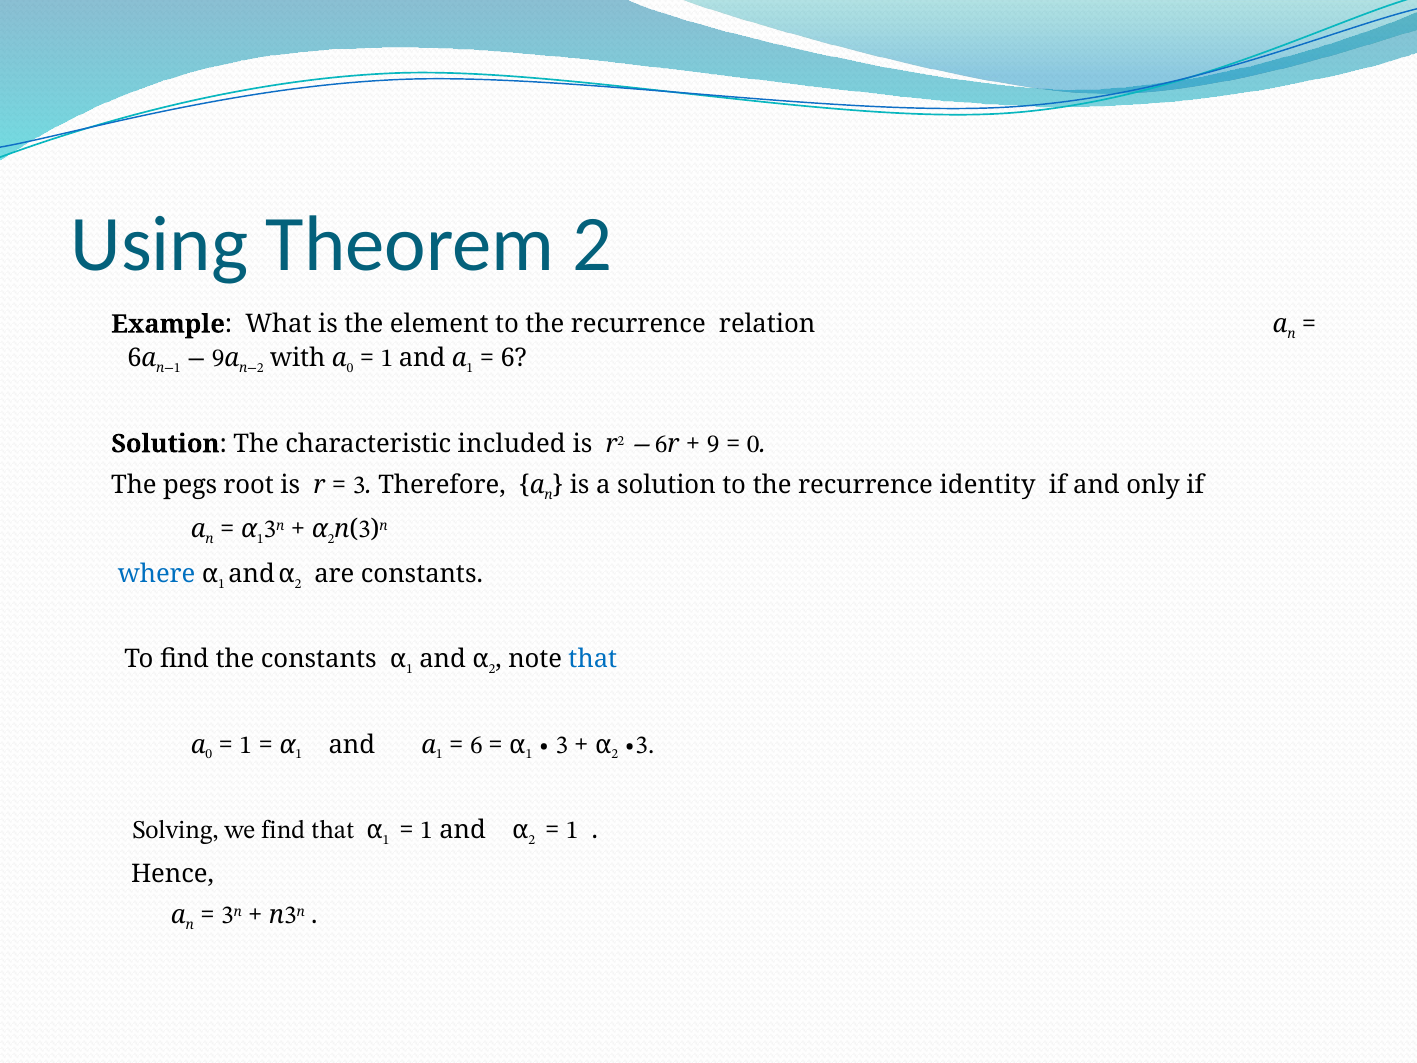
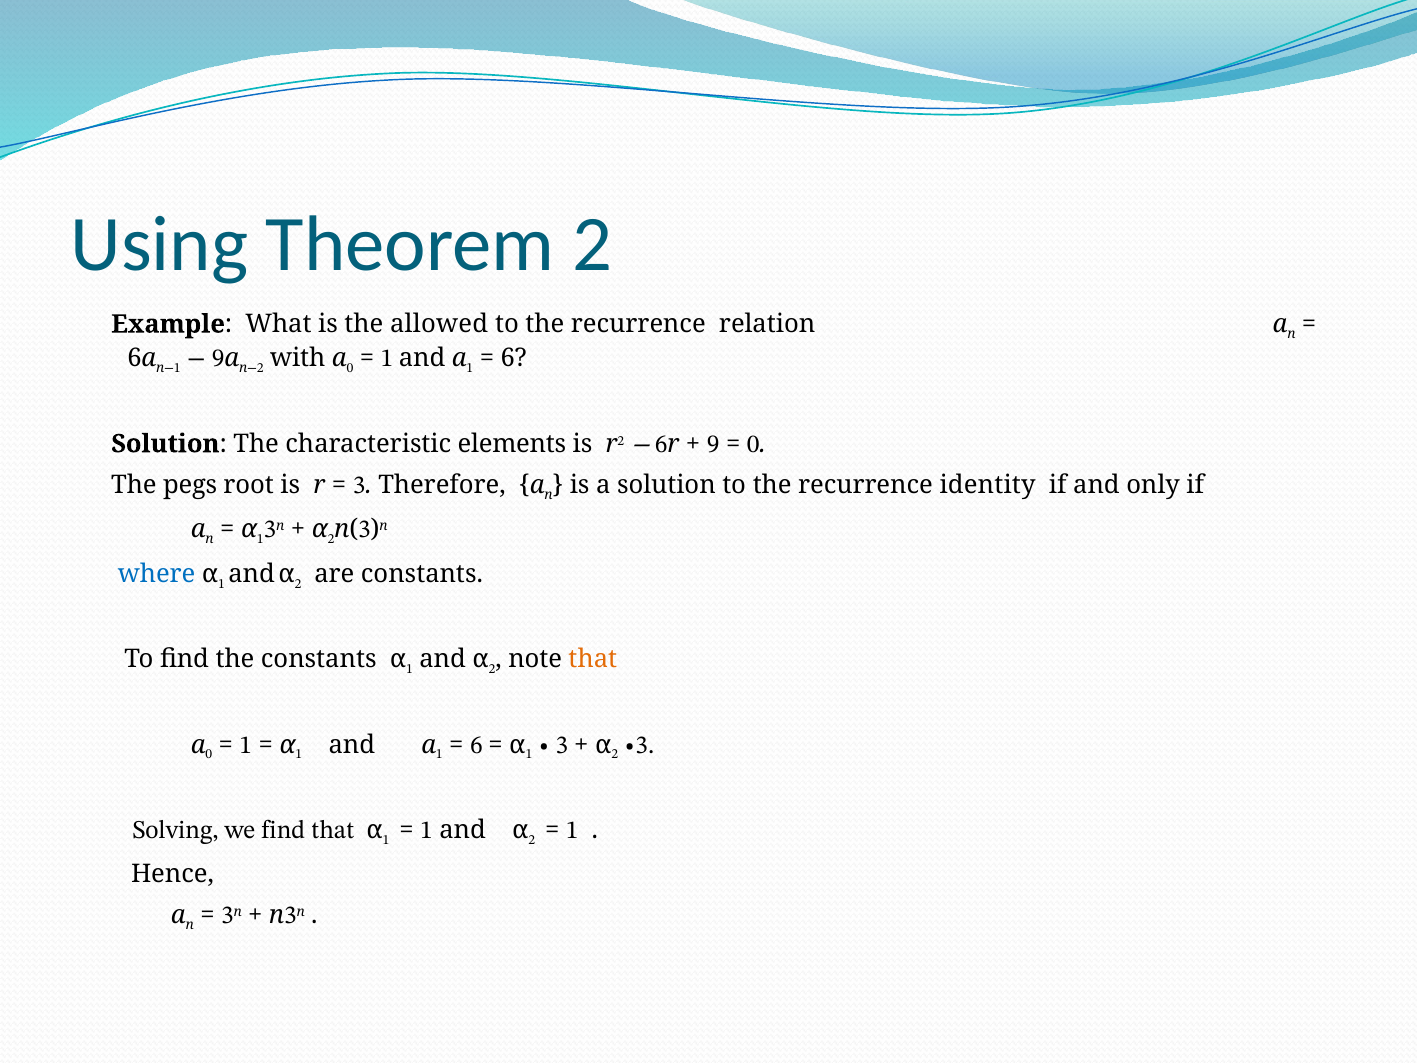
element: element -> allowed
included: included -> elements
that at (593, 659) colour: blue -> orange
